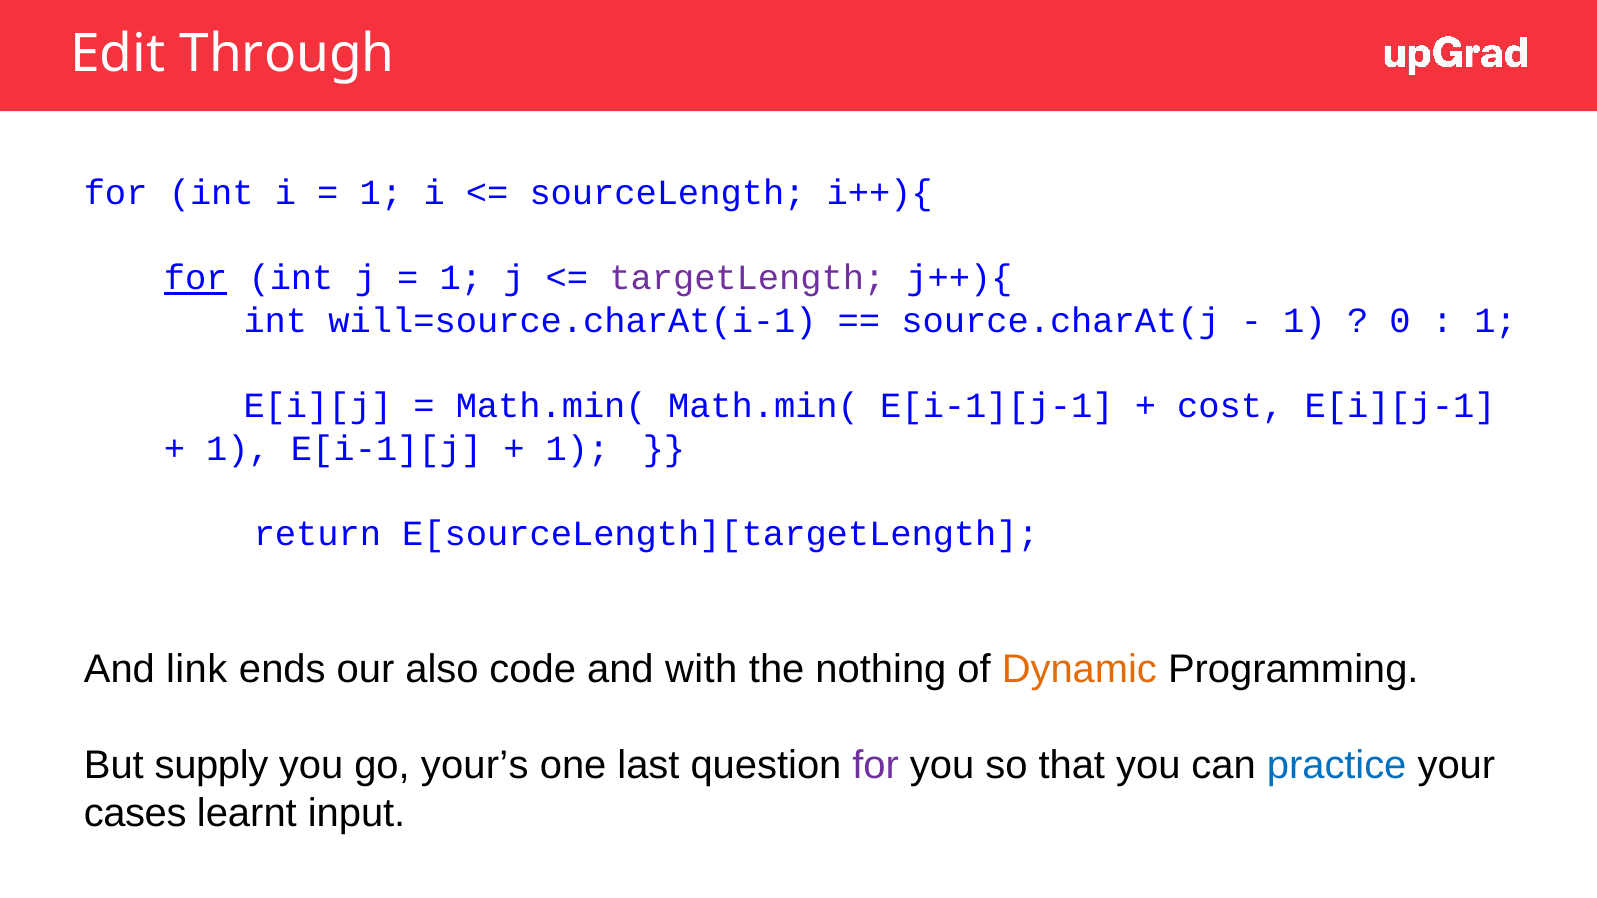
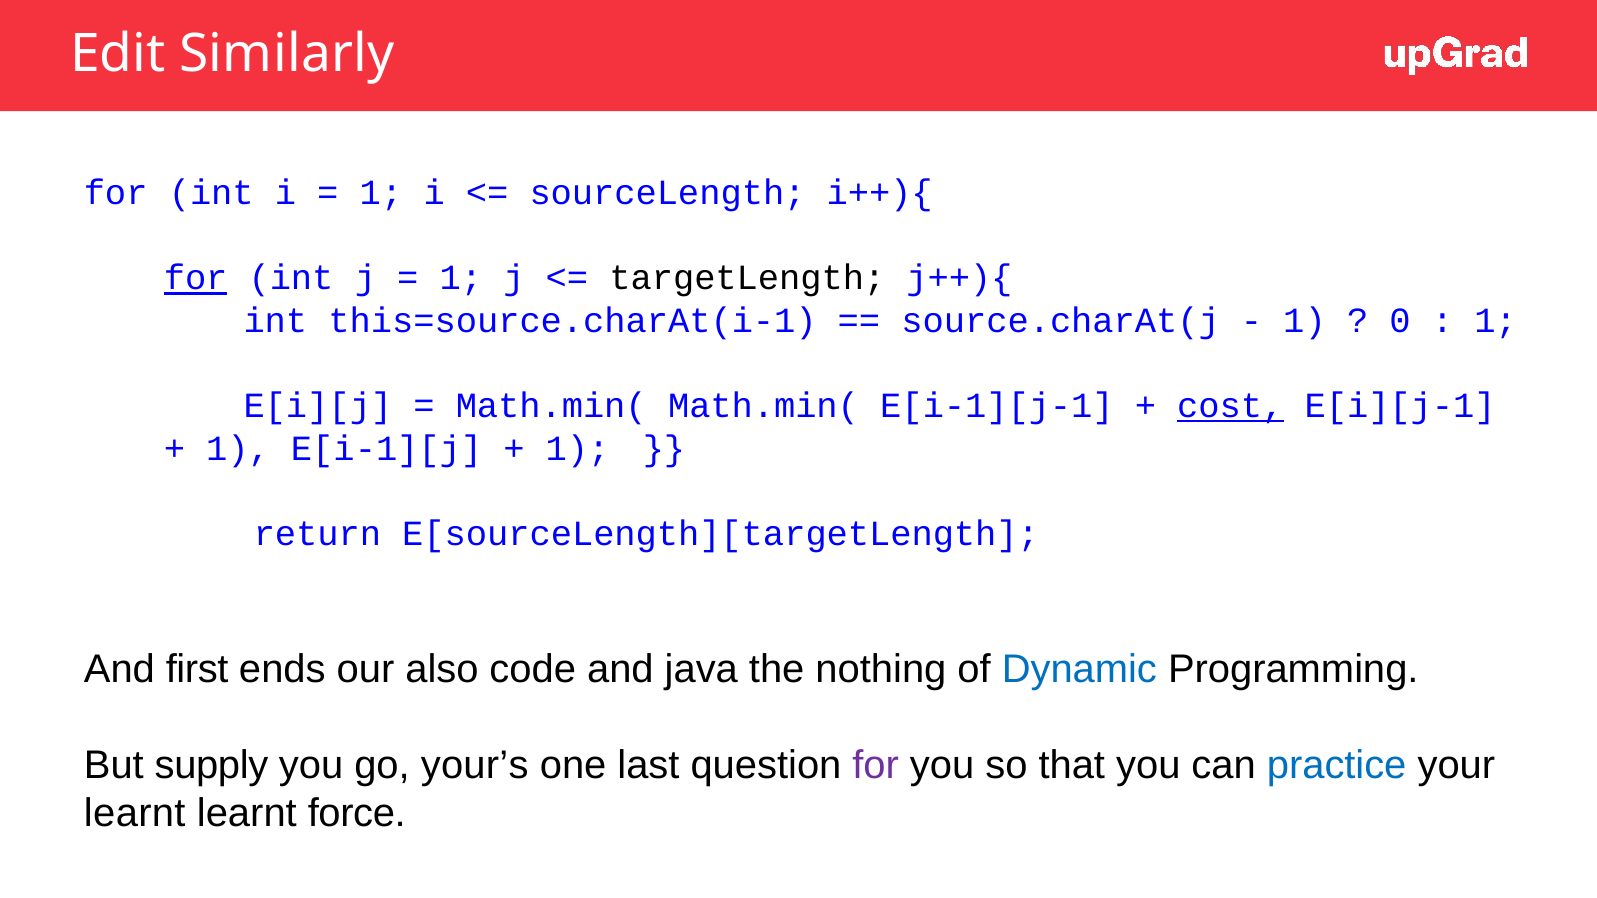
Through: Through -> Similarly
targetLength colour: purple -> black
will=source.charAt(i-1: will=source.charAt(i-1 -> this=source.charAt(i-1
cost underline: none -> present
link: link -> first
with: with -> java
Dynamic colour: orange -> blue
cases at (135, 814): cases -> learnt
input: input -> force
